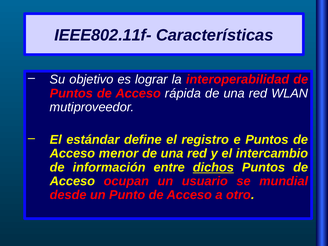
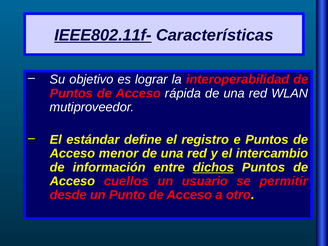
IEEE802.11f- underline: none -> present
ocupan: ocupan -> cuellos
mundial: mundial -> permitir
